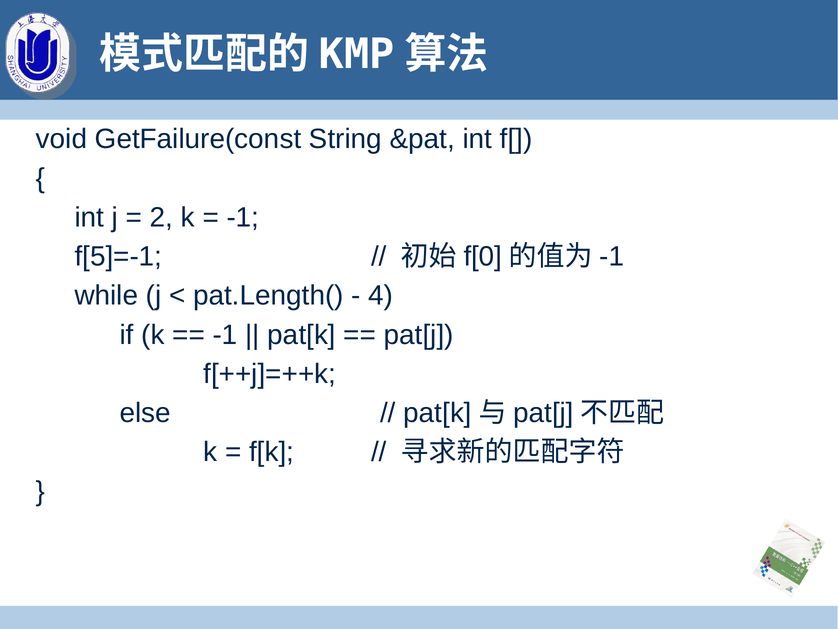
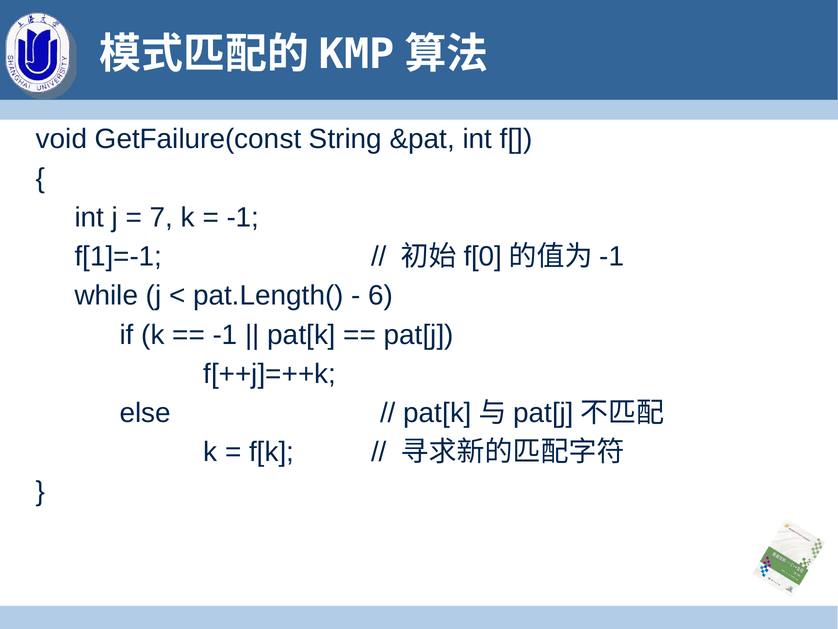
2: 2 -> 7
f[5]=-1: f[5]=-1 -> f[1]=-1
4: 4 -> 6
